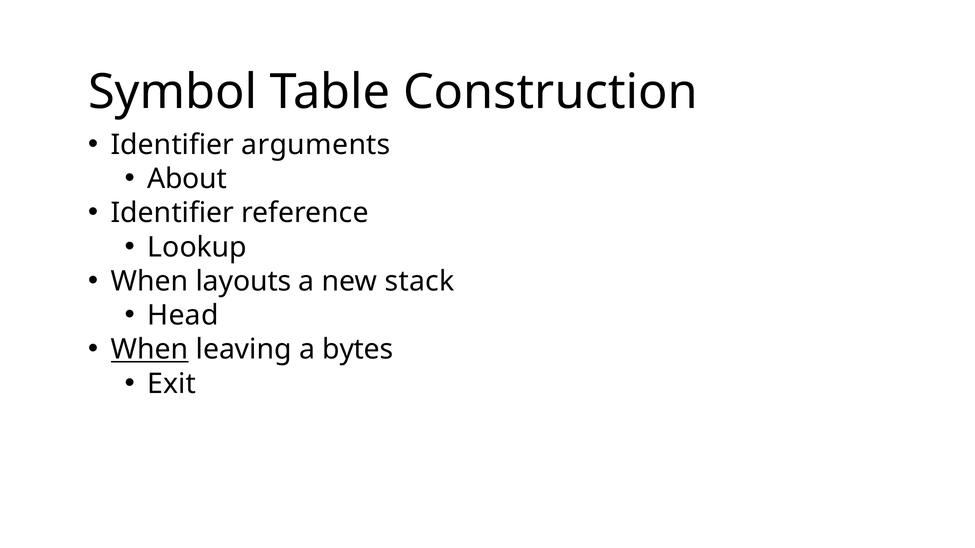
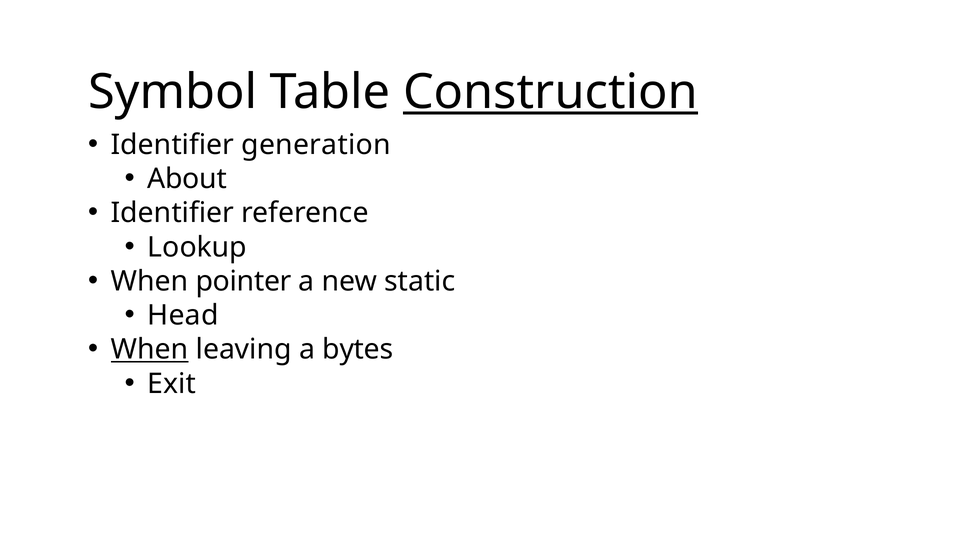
Construction underline: none -> present
arguments: arguments -> generation
layouts: layouts -> pointer
stack: stack -> static
